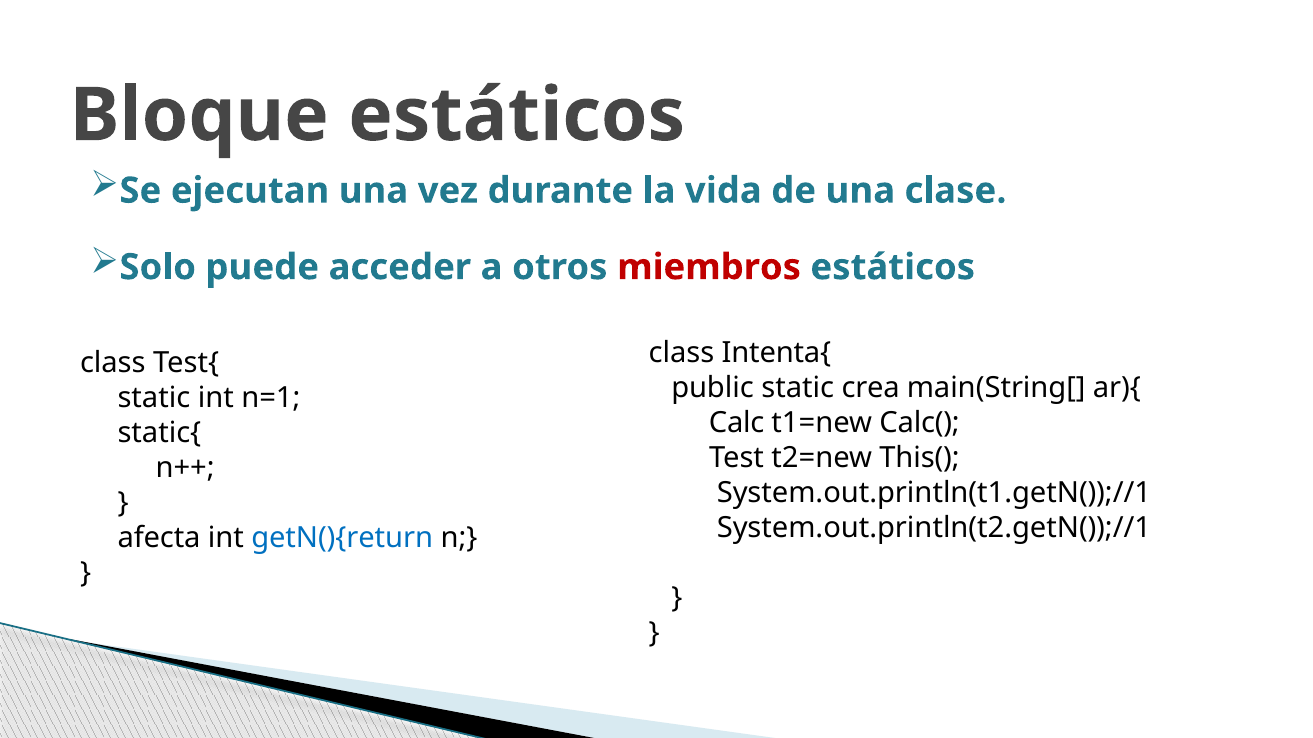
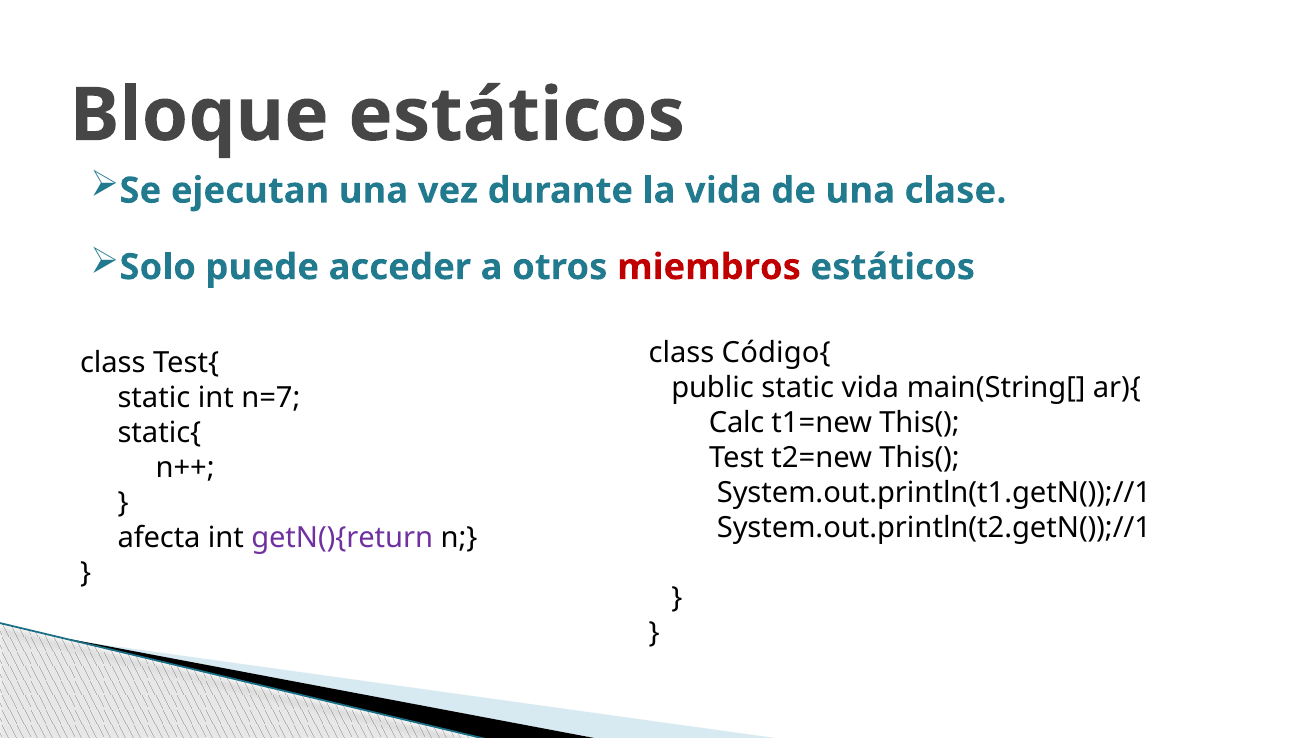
Intenta{: Intenta{ -> Código{
static crea: crea -> vida
n=1: n=1 -> n=7
t1=new Calc(: Calc( -> This(
getN(){return colour: blue -> purple
